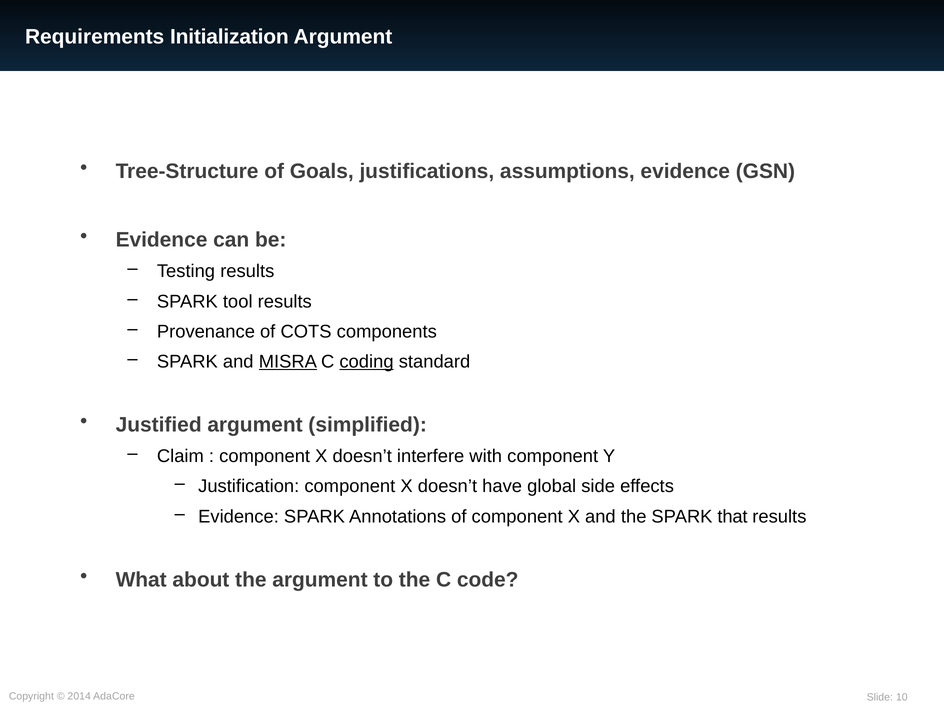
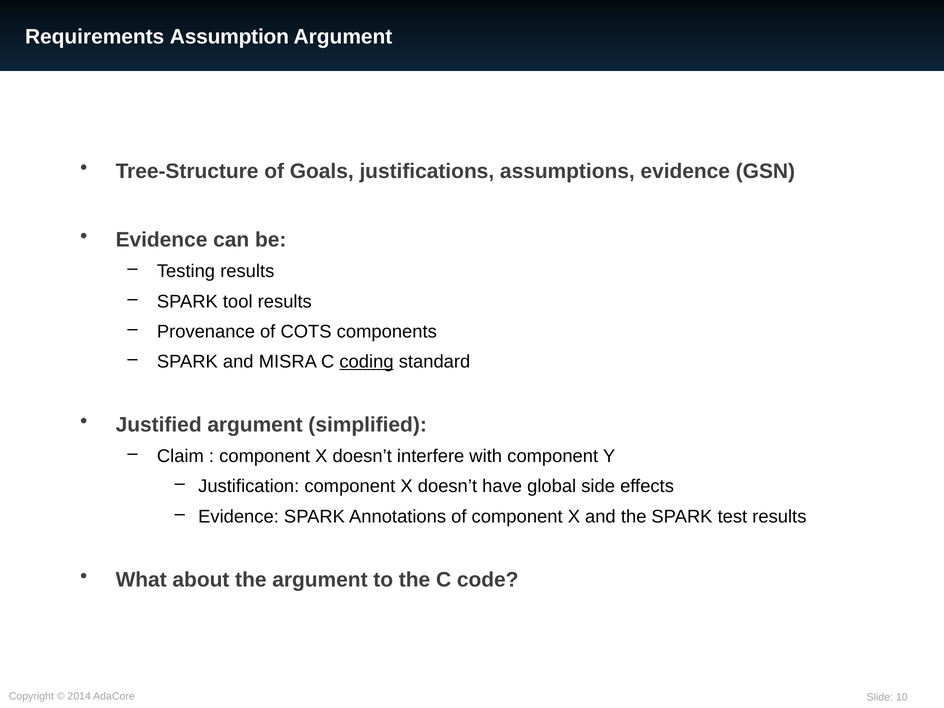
Initialization: Initialization -> Assumption
MISRA underline: present -> none
that: that -> test
